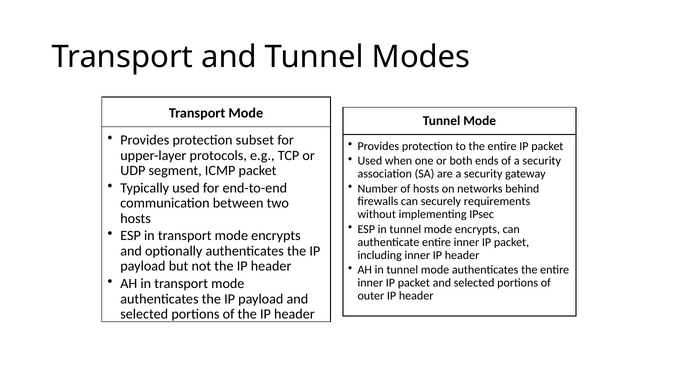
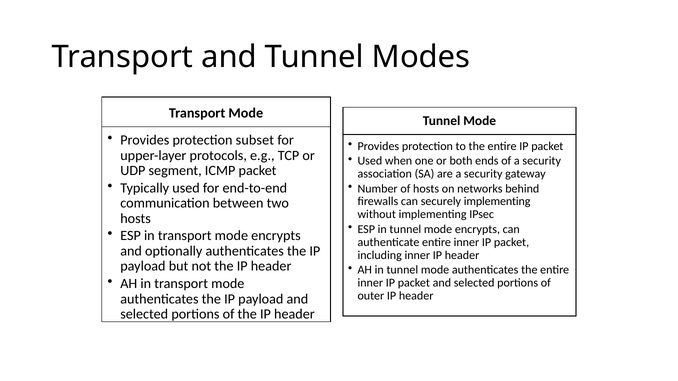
securely requirements: requirements -> implementing
